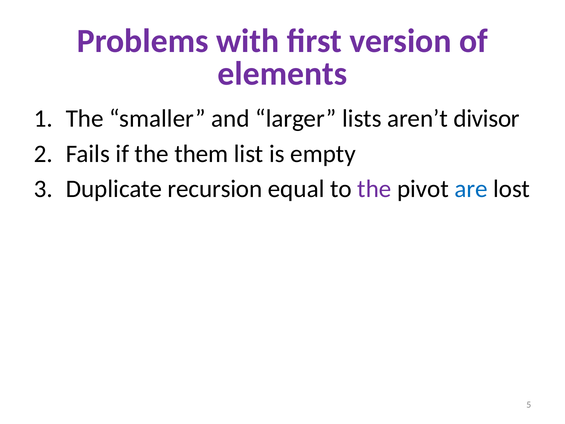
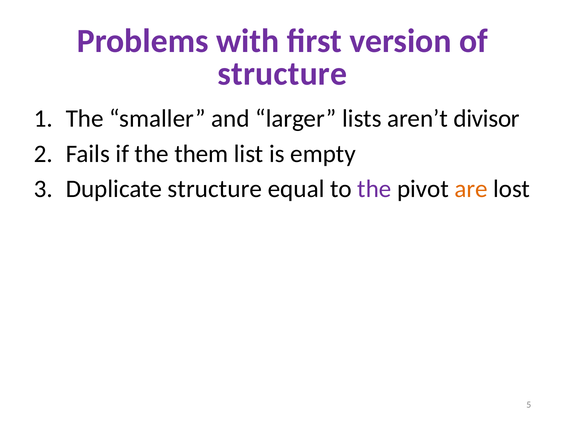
elements at (282, 74): elements -> structure
Duplicate recursion: recursion -> structure
are colour: blue -> orange
